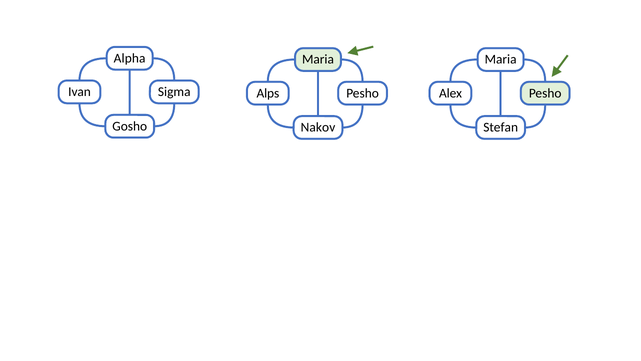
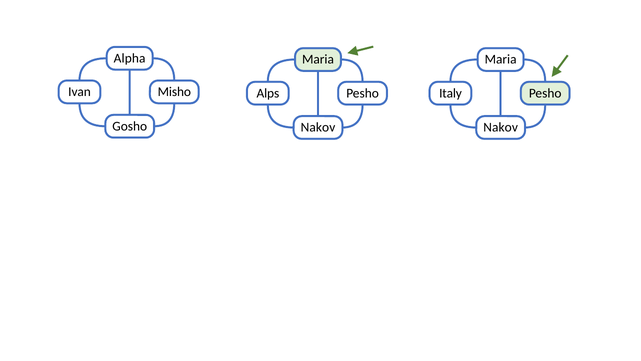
Sigma: Sigma -> Misho
Alex: Alex -> Italy
Stefan at (501, 127): Stefan -> Nakov
